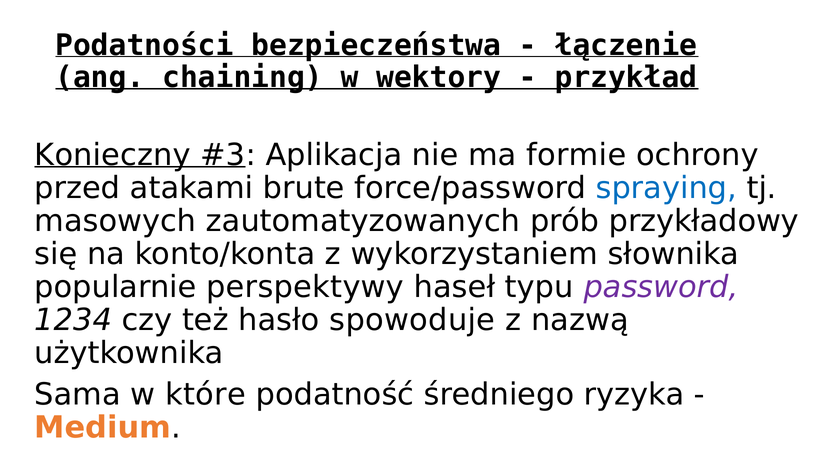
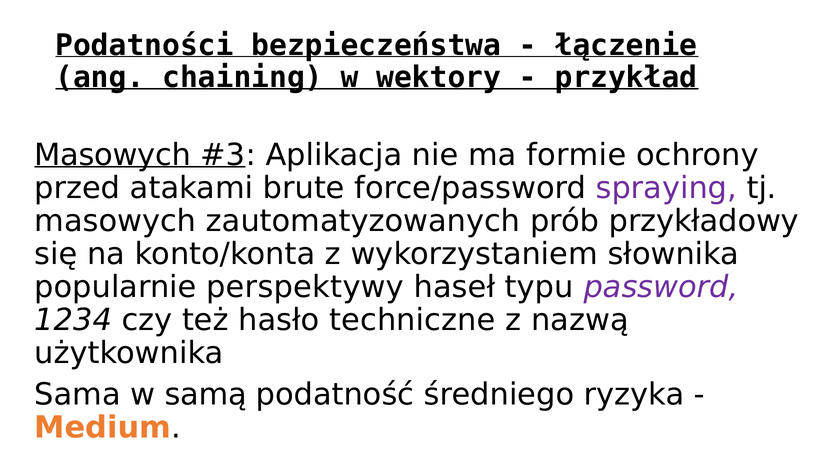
Konieczny at (113, 155): Konieczny -> Masowych
spraying colour: blue -> purple
spowoduje: spowoduje -> techniczne
które: które -> samą
